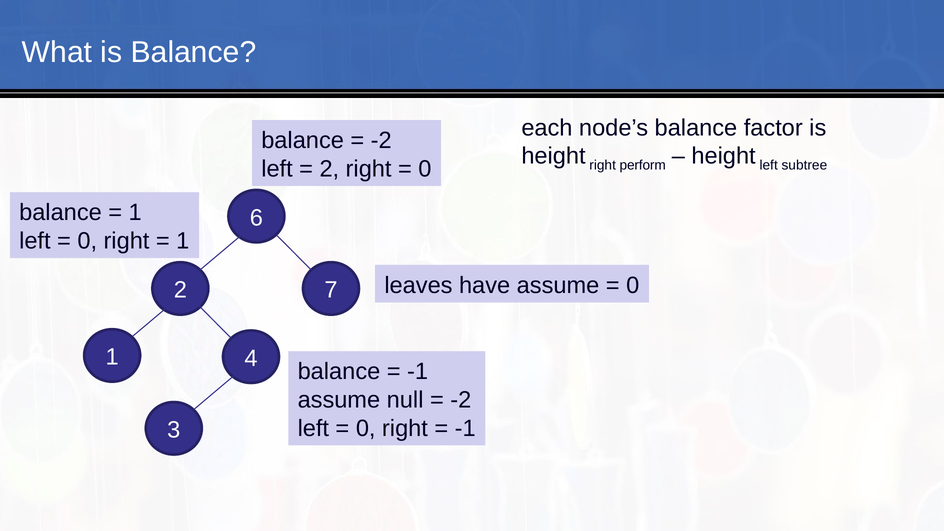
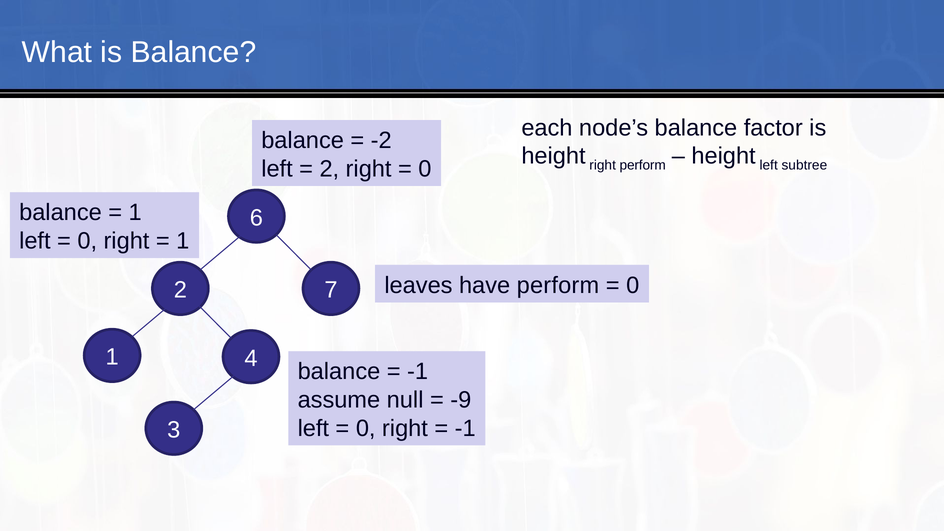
have assume: assume -> perform
-2 at (461, 400): -2 -> -9
